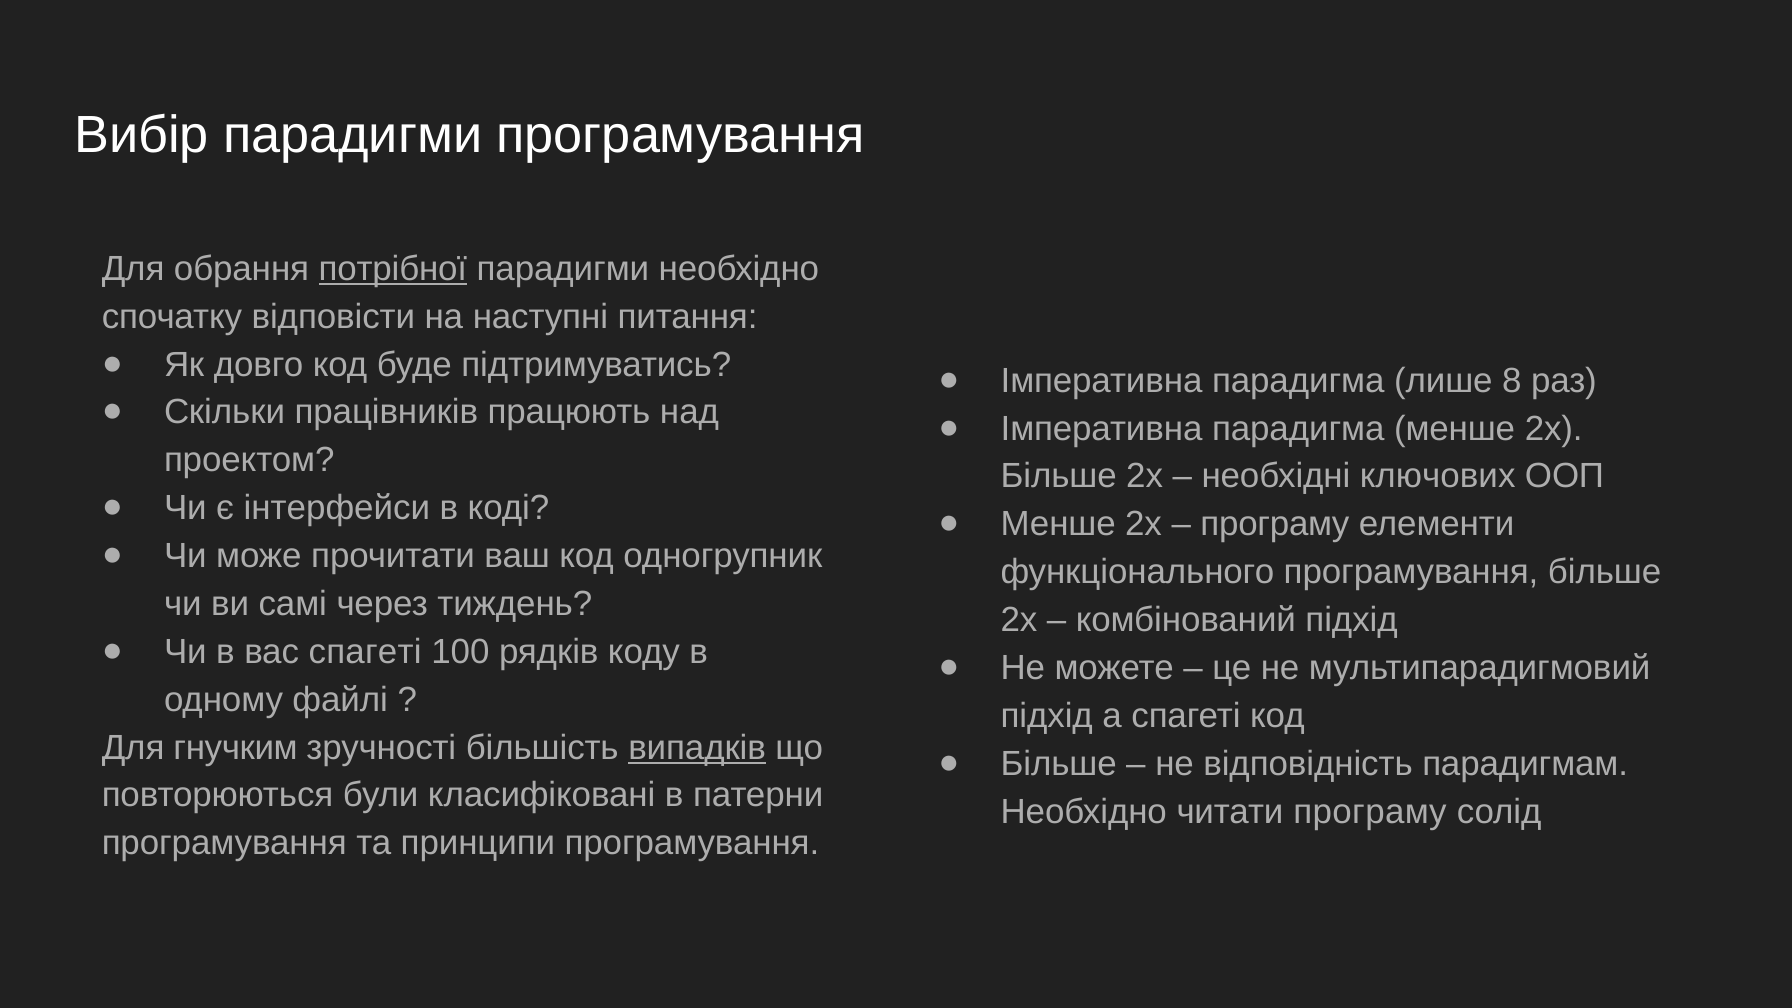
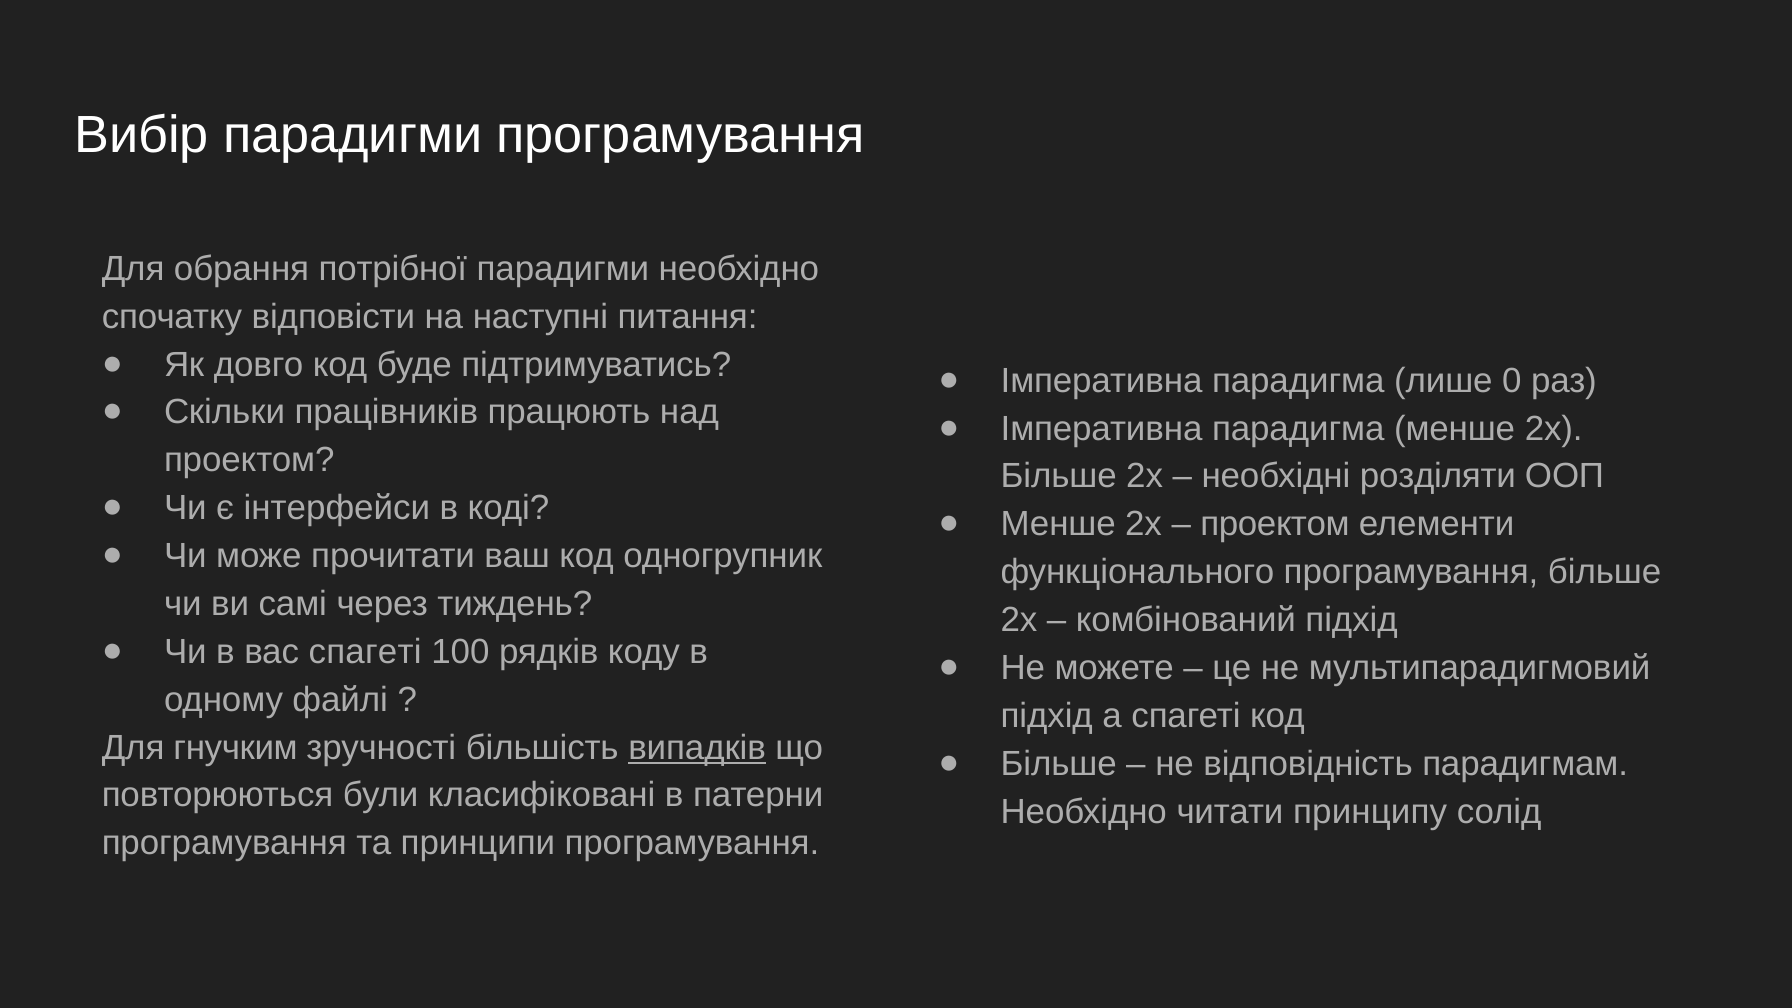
потрібної underline: present -> none
8: 8 -> 0
ключових: ключових -> розділяти
програму at (1275, 524): програму -> проектом
читати програму: програму -> принципу
